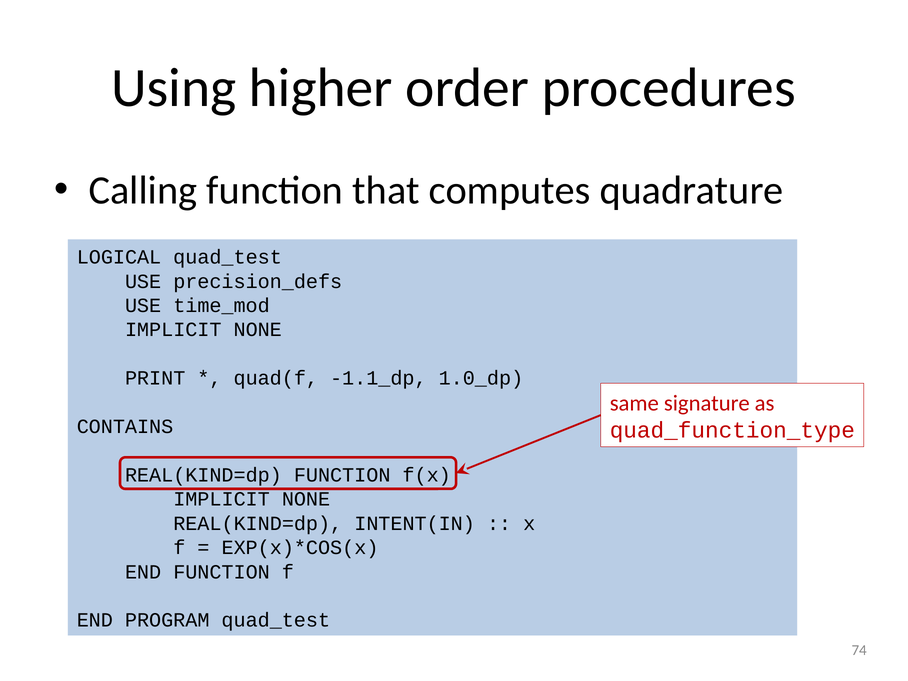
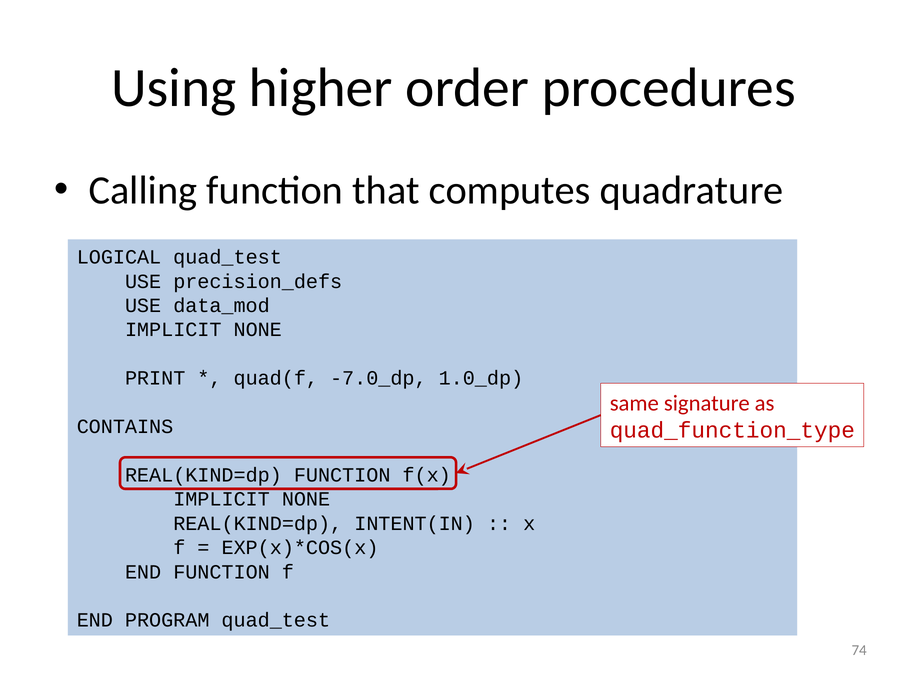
time_mod: time_mod -> data_mod
-1.1_dp: -1.1_dp -> -7.0_dp
